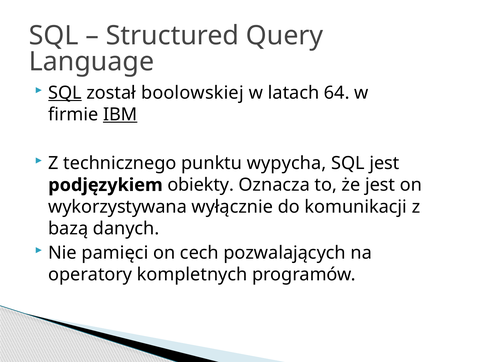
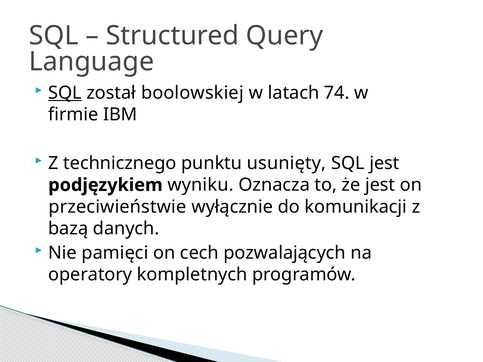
64: 64 -> 74
IBM underline: present -> none
wypycha: wypycha -> usunięty
obiekty: obiekty -> wyniku
wykorzystywana: wykorzystywana -> przeciwieństwie
